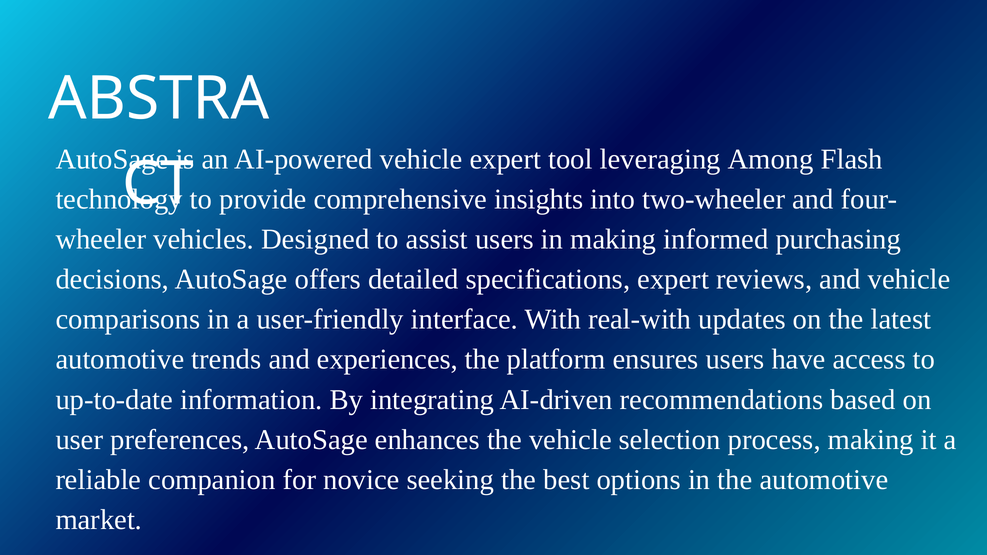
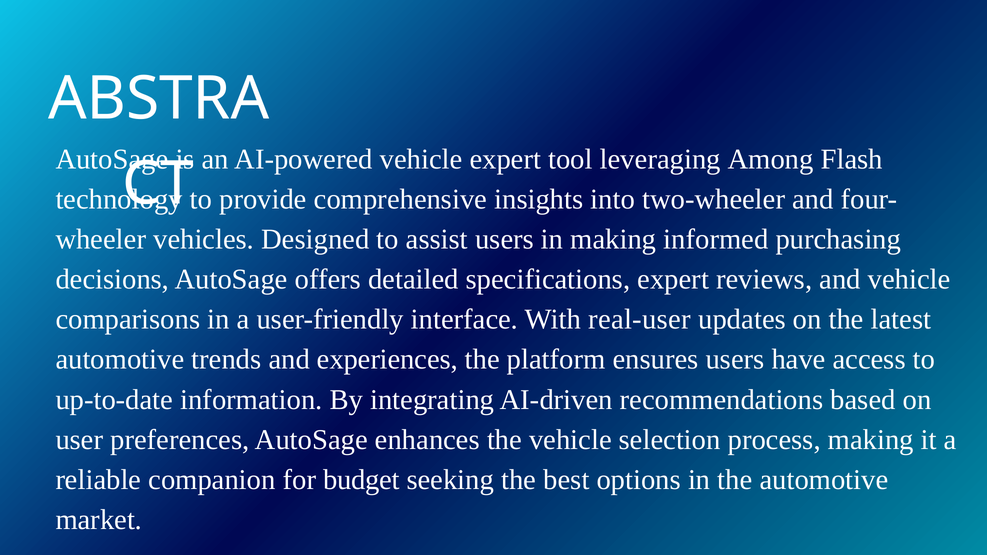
real-with: real-with -> real-user
novice: novice -> budget
